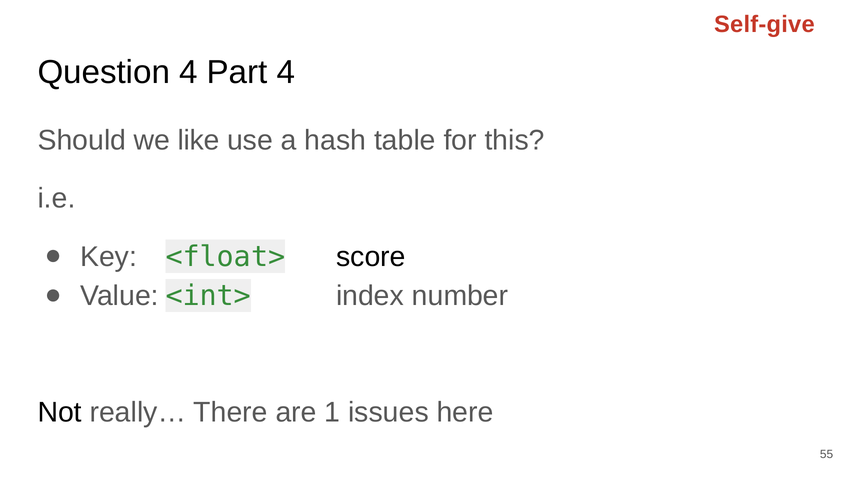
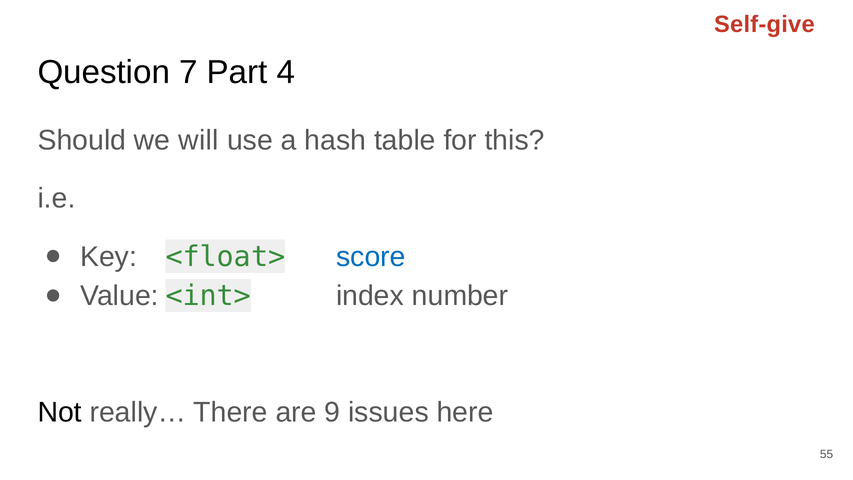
Question 4: 4 -> 7
like: like -> will
score colour: black -> blue
1: 1 -> 9
